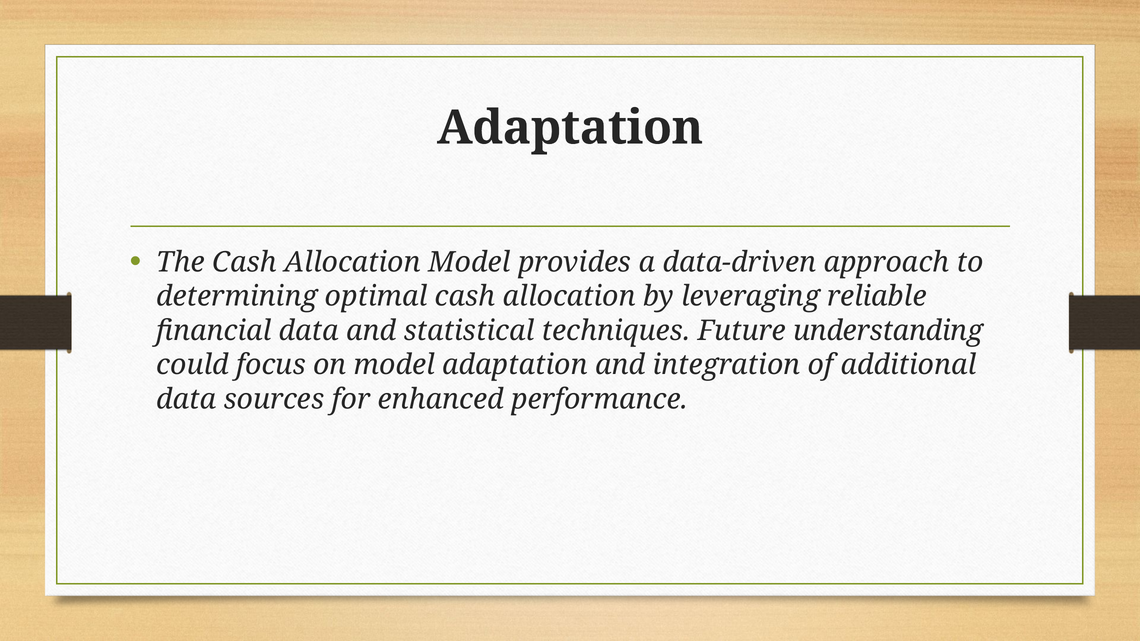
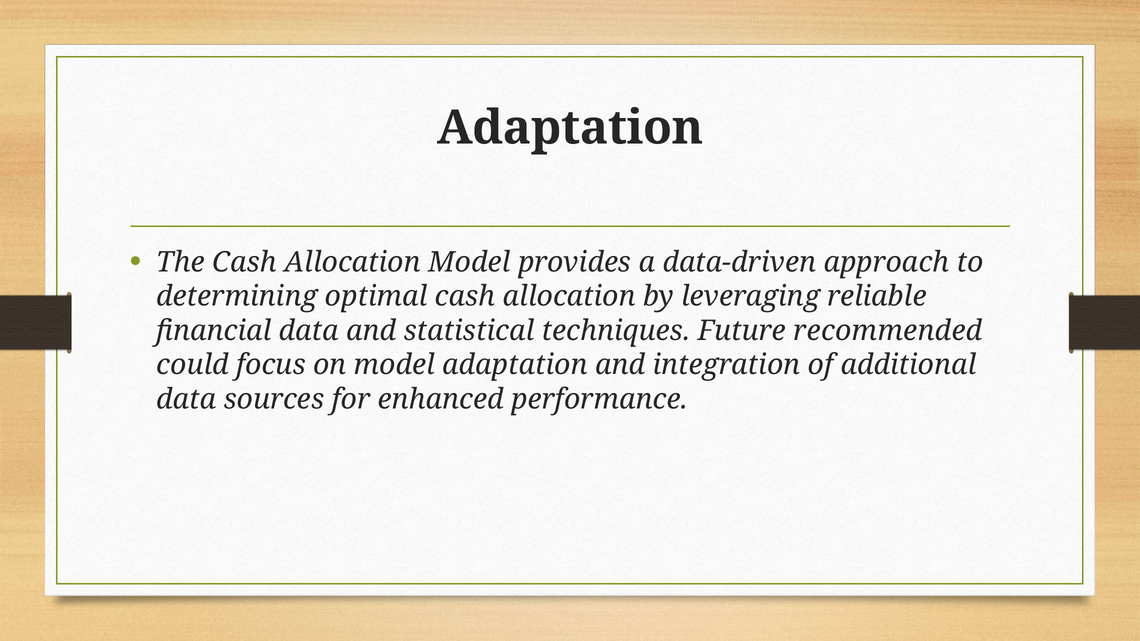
understanding: understanding -> recommended
